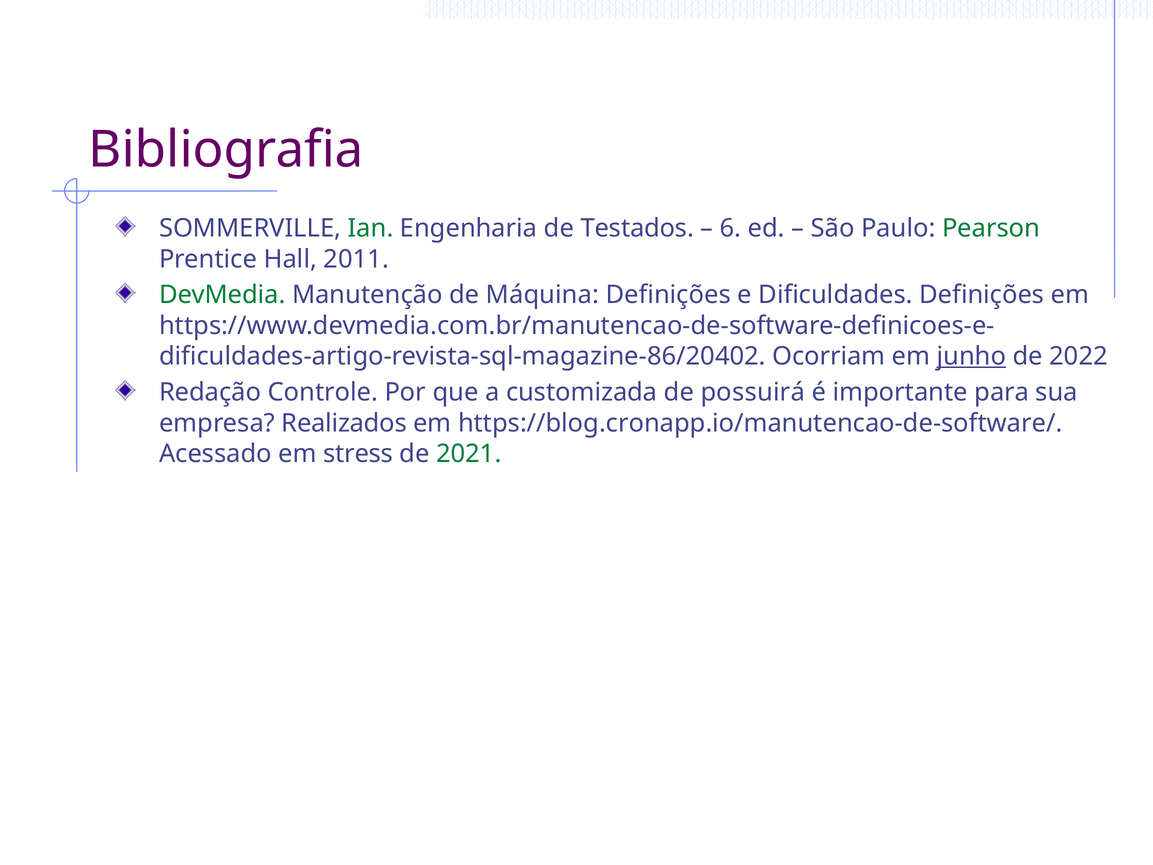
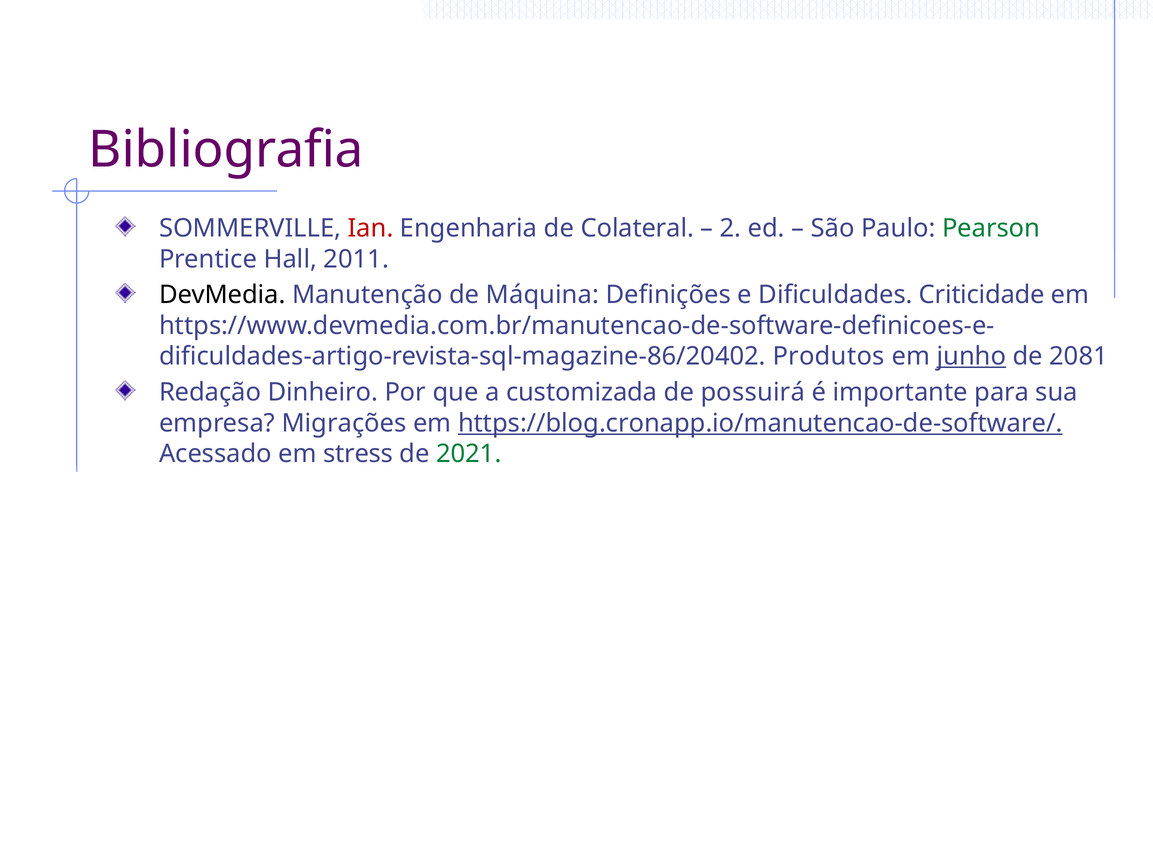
Ian colour: green -> red
Testados: Testados -> Colateral
6: 6 -> 2
DevMedia colour: green -> black
Dificuldades Definições: Definições -> Criticidade
Ocorriam: Ocorriam -> Produtos
2022: 2022 -> 2081
Controle: Controle -> Dinheiro
Realizados: Realizados -> Migrações
https://blog.cronapp.io/manutencao-de-software/ underline: none -> present
